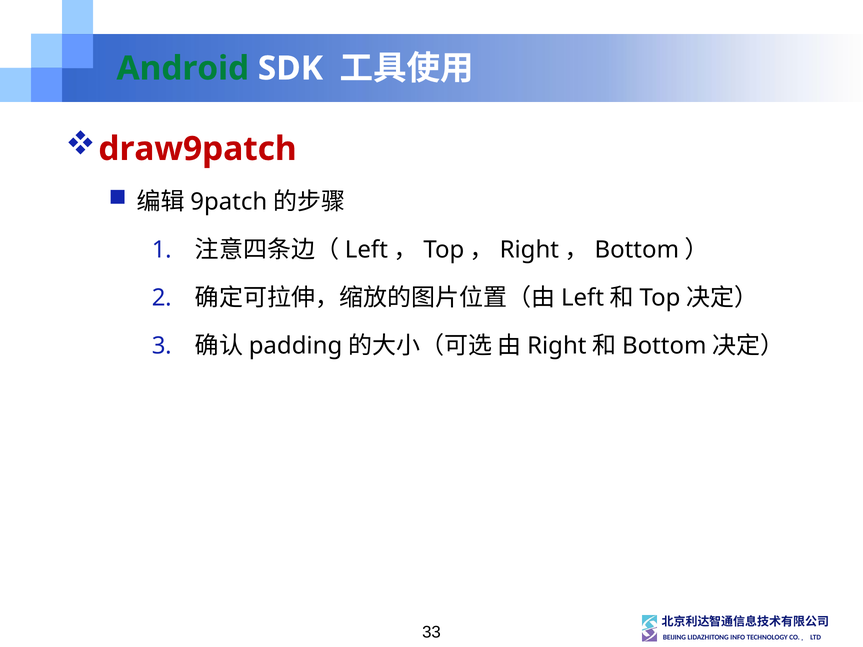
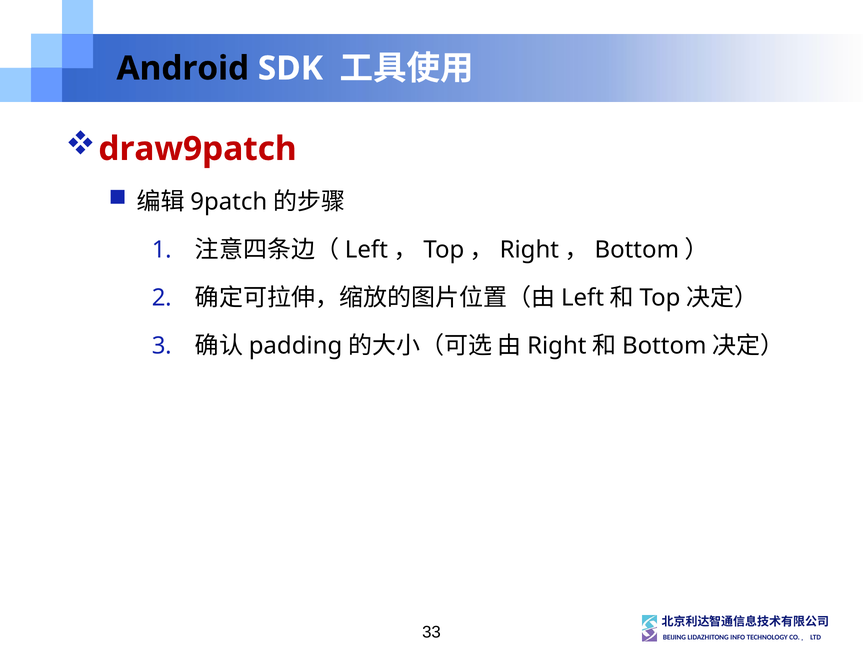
Android colour: green -> black
